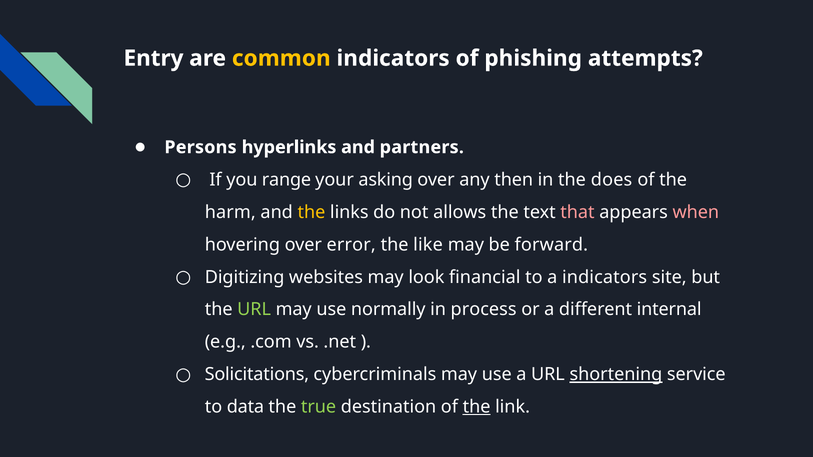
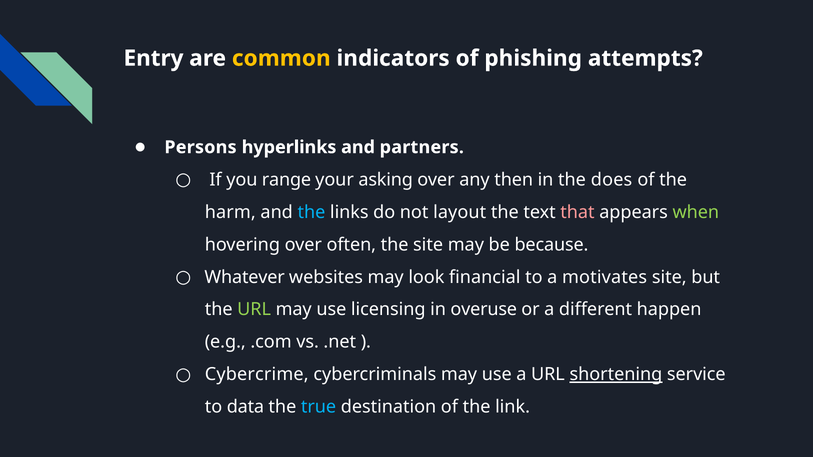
the at (311, 212) colour: yellow -> light blue
allows: allows -> layout
when colour: pink -> light green
error: error -> often
the like: like -> site
forward: forward -> because
Digitizing: Digitizing -> Whatever
a indicators: indicators -> motivates
normally: normally -> licensing
process: process -> overuse
internal: internal -> happen
Solicitations: Solicitations -> Cybercrime
true colour: light green -> light blue
the at (477, 407) underline: present -> none
